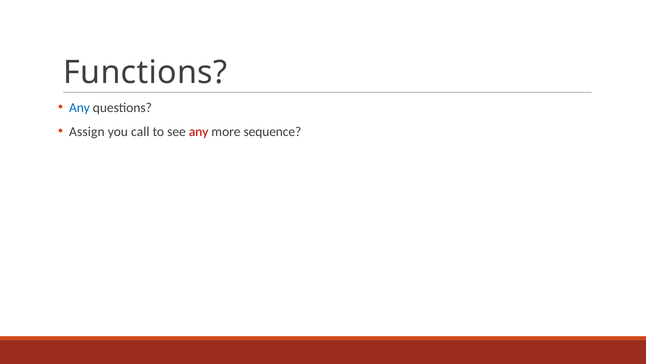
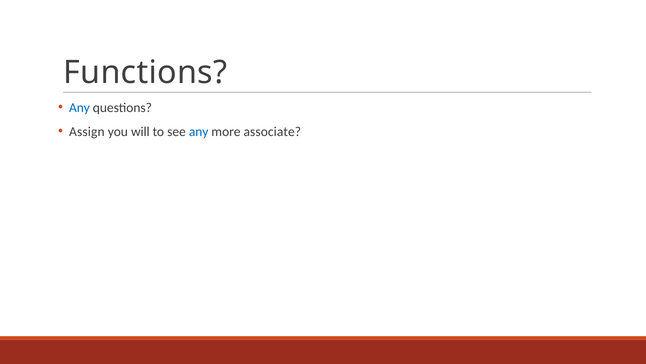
call: call -> will
any at (199, 131) colour: red -> blue
sequence: sequence -> associate
